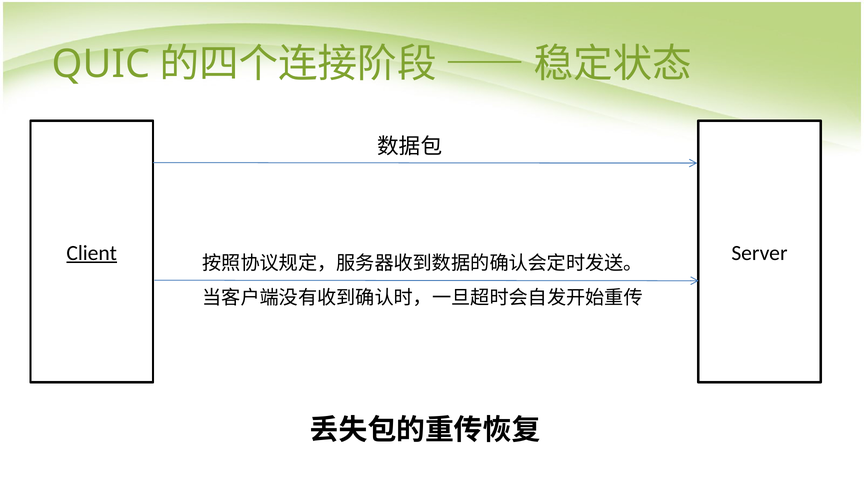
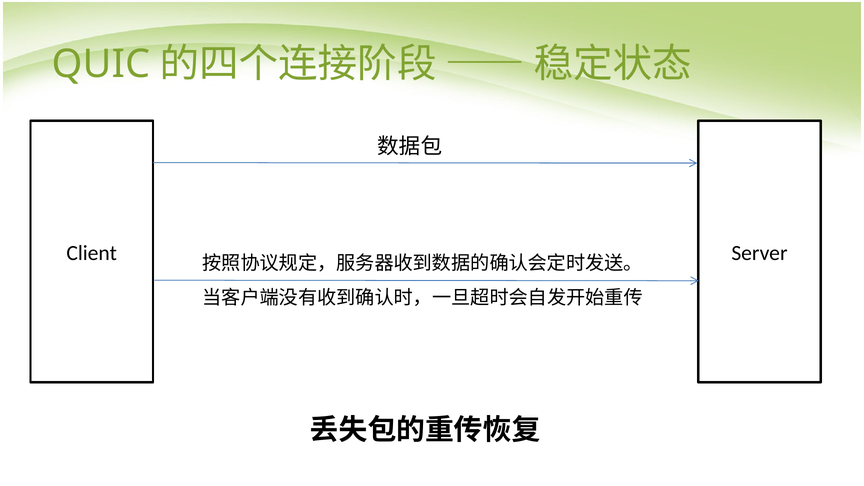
Client underline: present -> none
